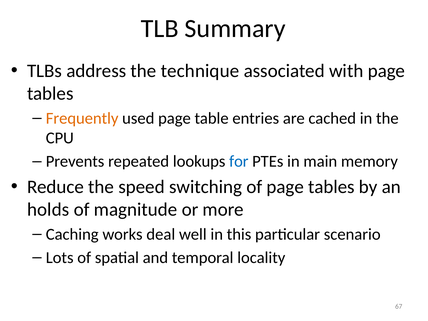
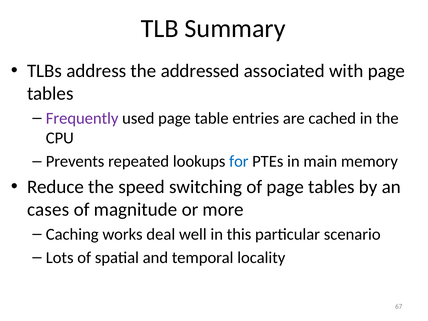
technique: technique -> addressed
Frequently colour: orange -> purple
holds: holds -> cases
